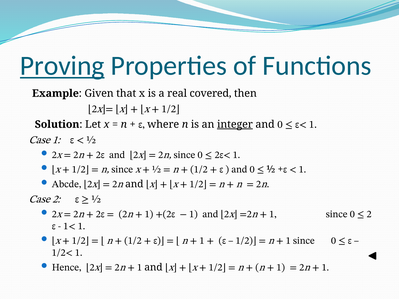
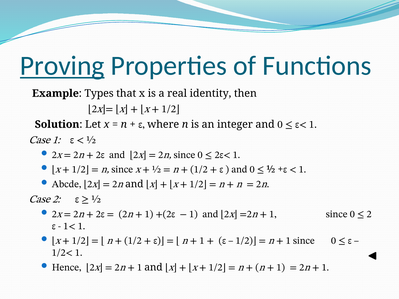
Given: Given -> Types
covered: covered -> identity
integer underline: present -> none
